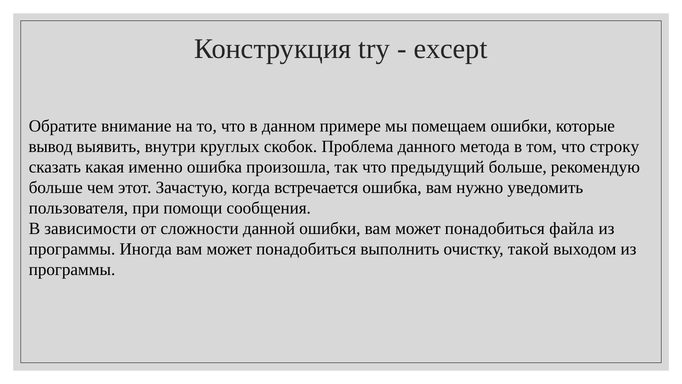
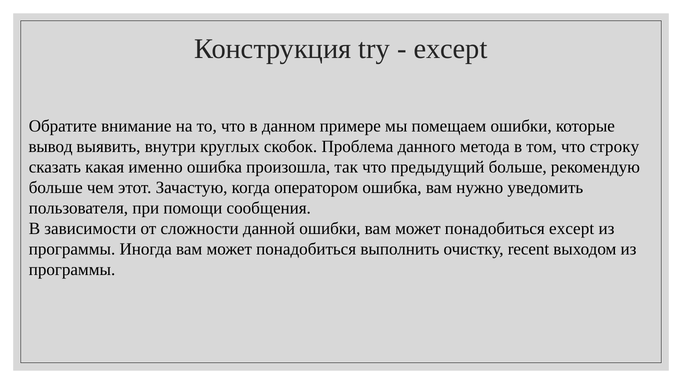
встречается: встречается -> оператором
понадобиться файла: файла -> except
такой: такой -> recent
